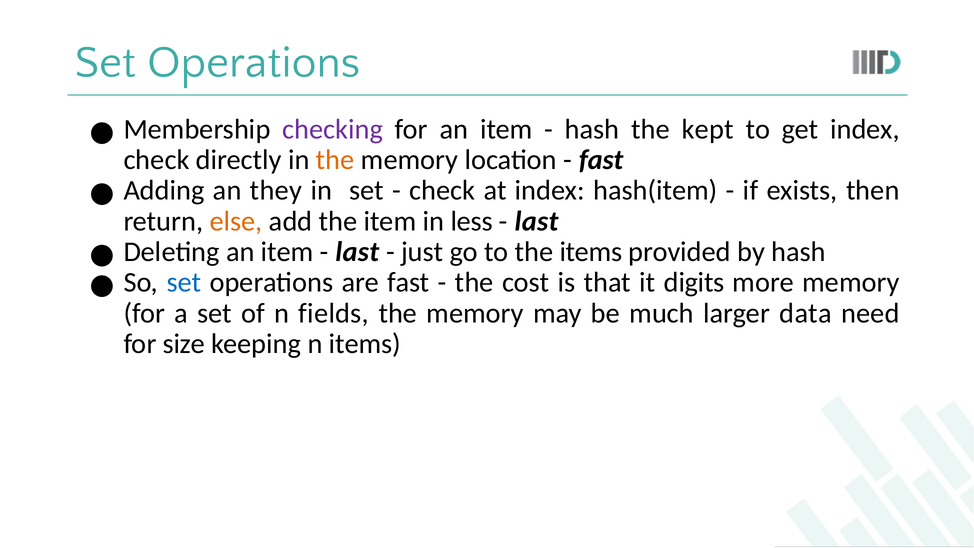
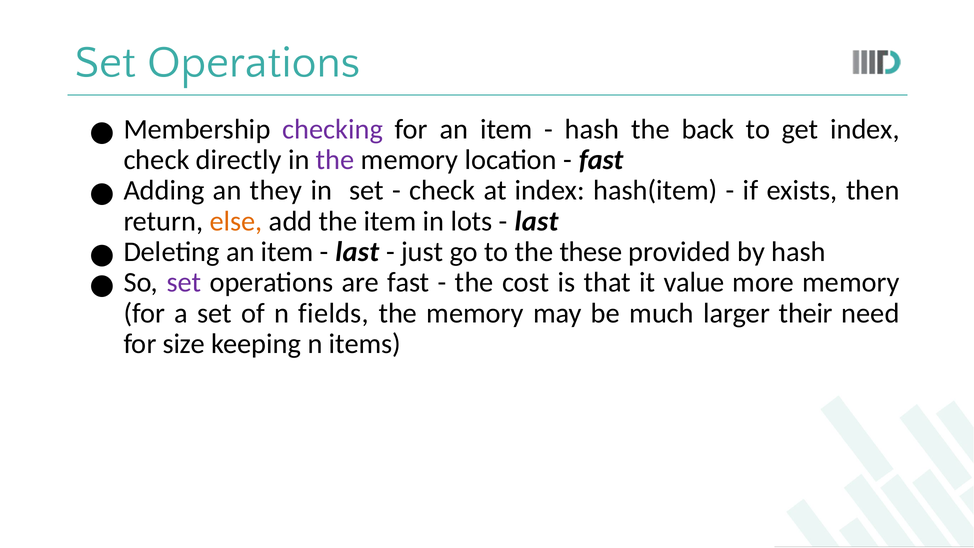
kept: kept -> back
the at (335, 160) colour: orange -> purple
less: less -> lots
the items: items -> these
set at (184, 283) colour: blue -> purple
digits: digits -> value
data: data -> their
